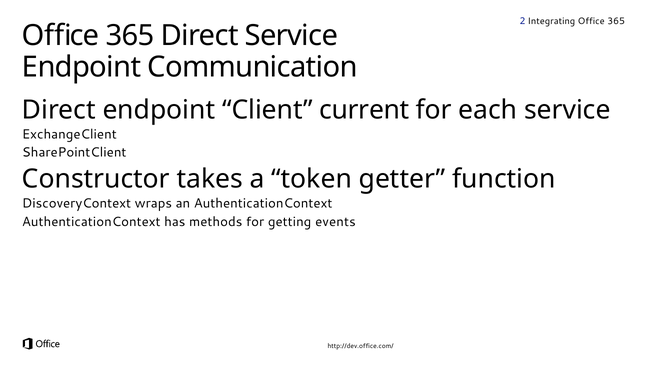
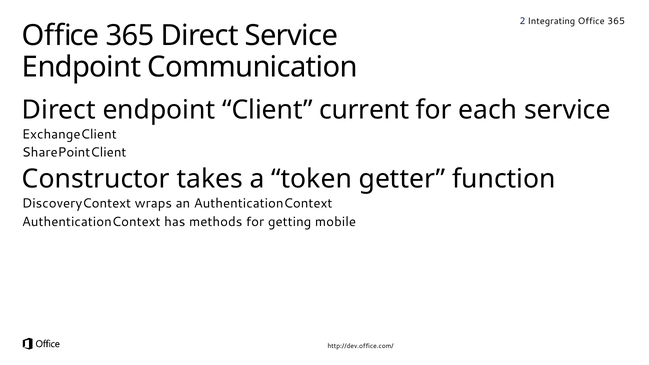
events: events -> mobile
